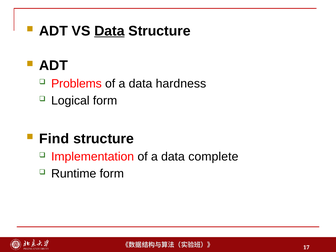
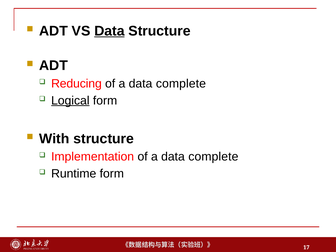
Problems: Problems -> Reducing
hardness at (181, 84): hardness -> complete
Logical underline: none -> present
Find: Find -> With
